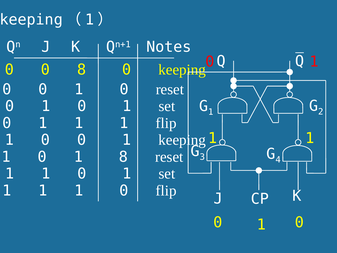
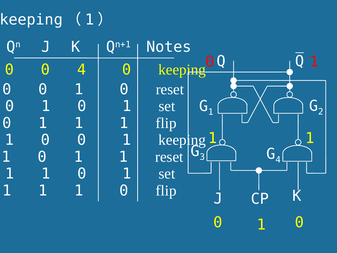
0 8: 8 -> 4
8 at (123, 157): 8 -> 1
